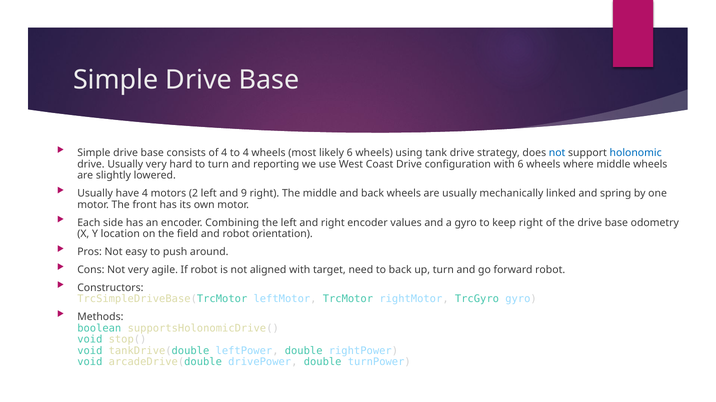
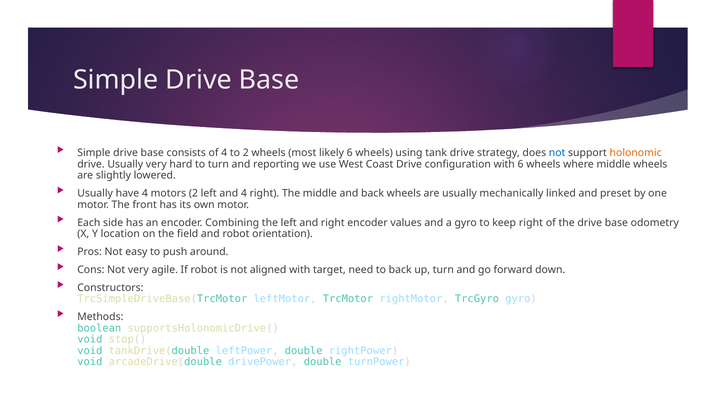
to 4: 4 -> 2
holonomic colour: blue -> orange
and 9: 9 -> 4
spring: spring -> preset
forward robot: robot -> down
